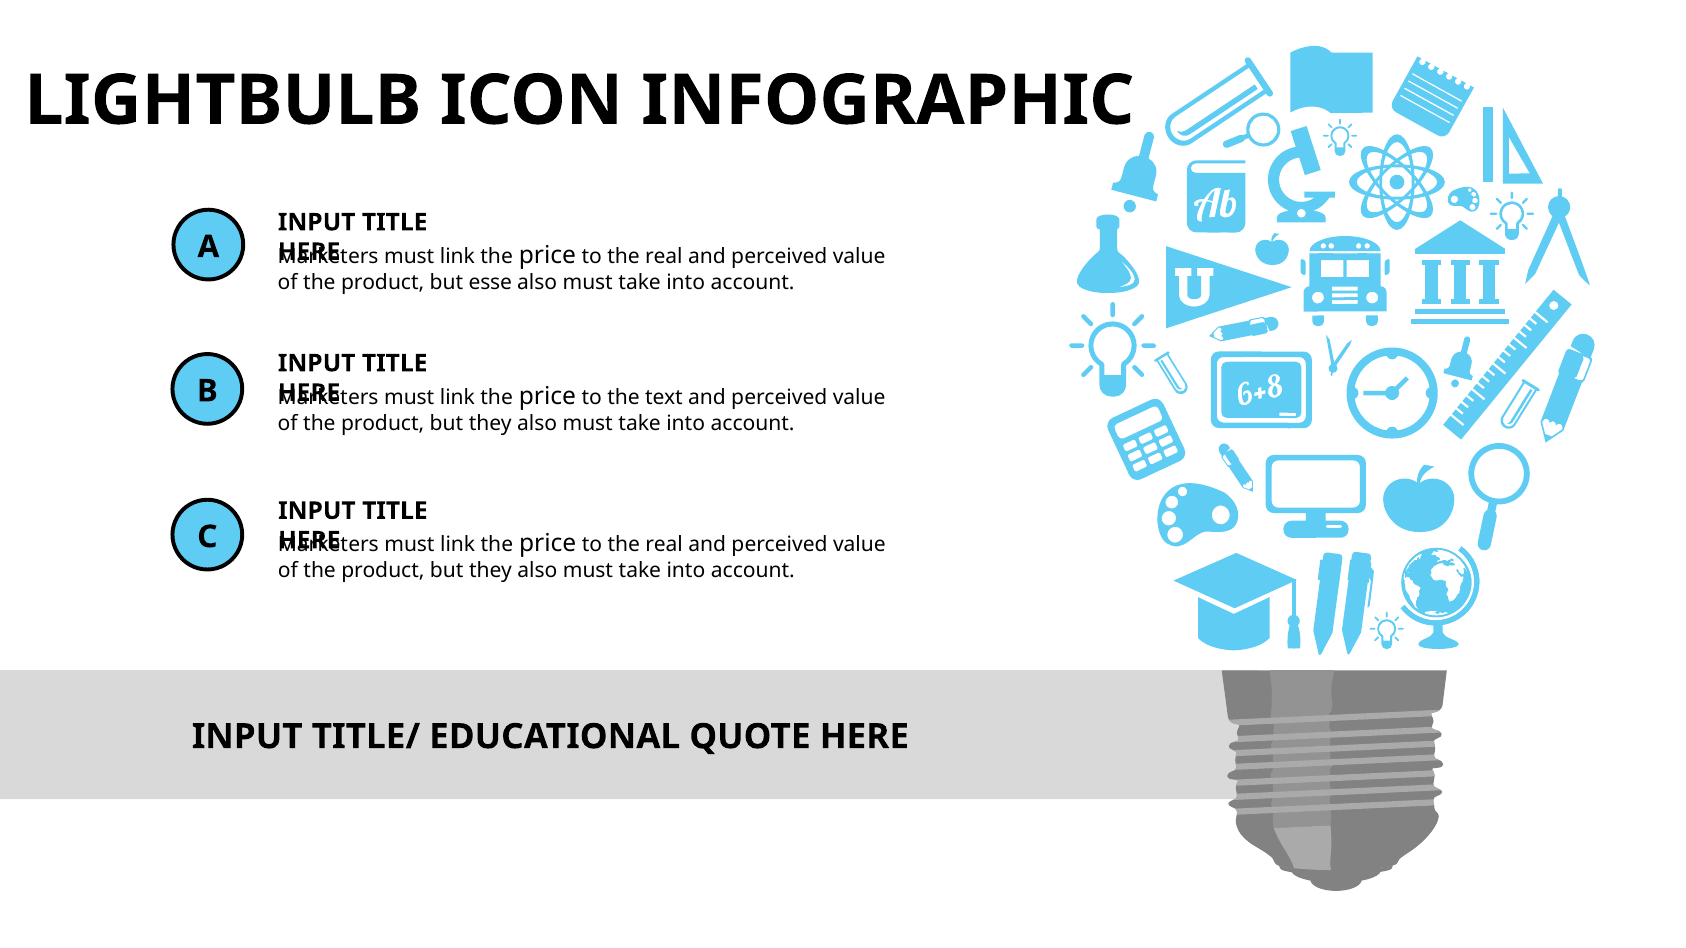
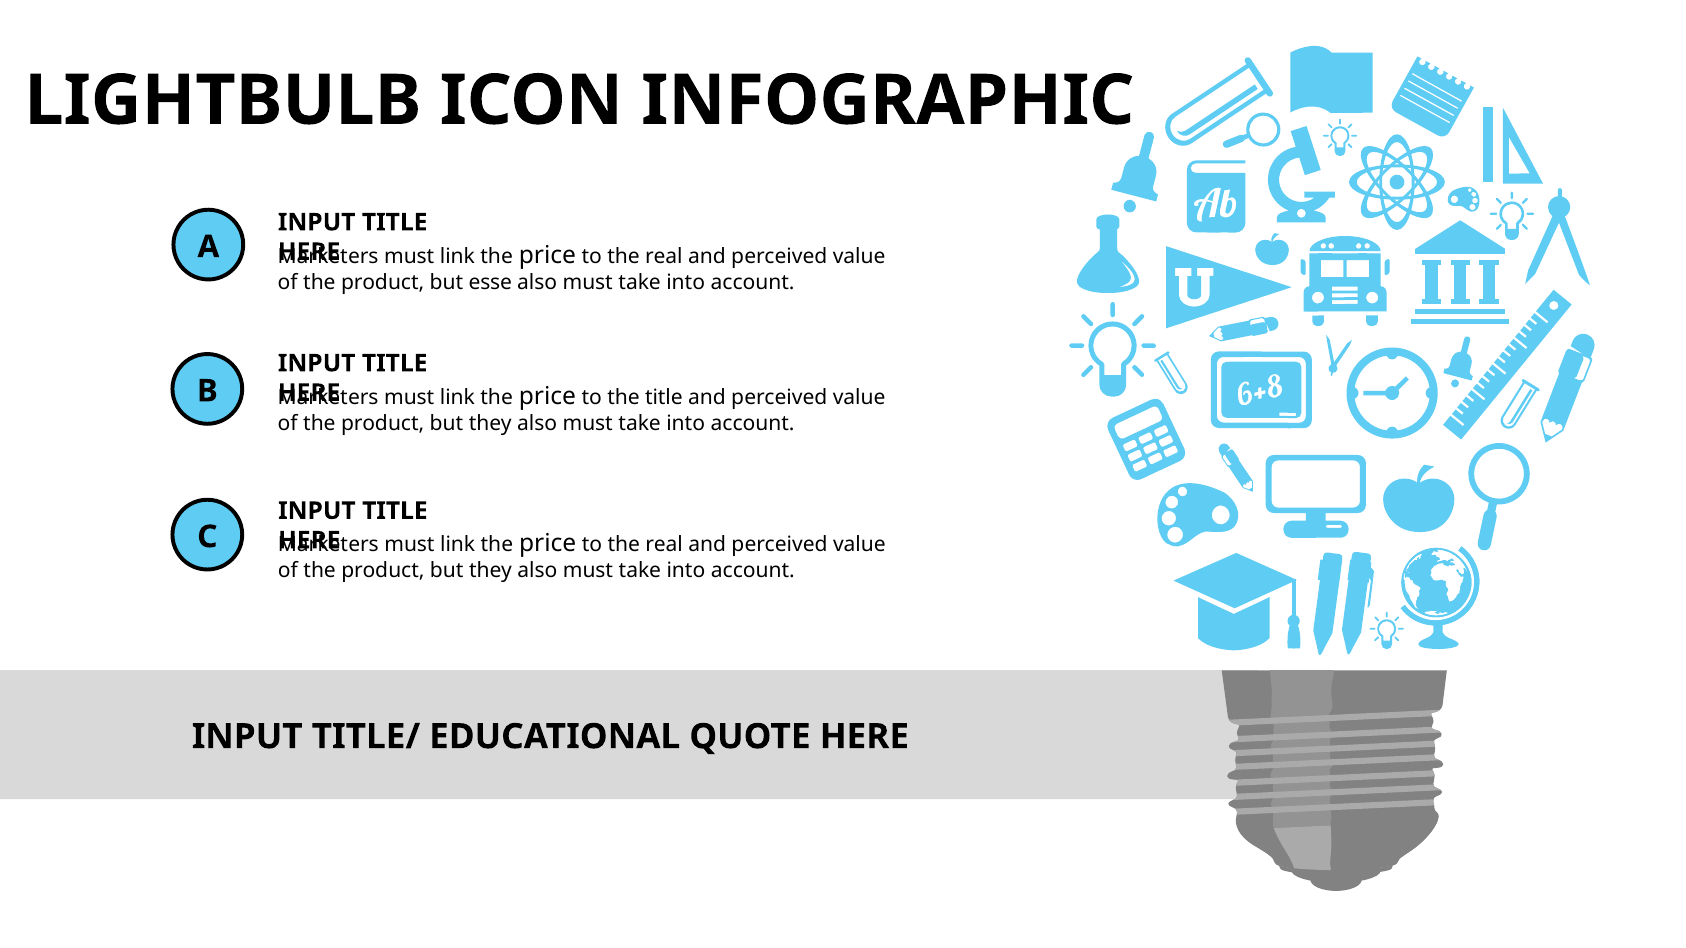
the text: text -> title
